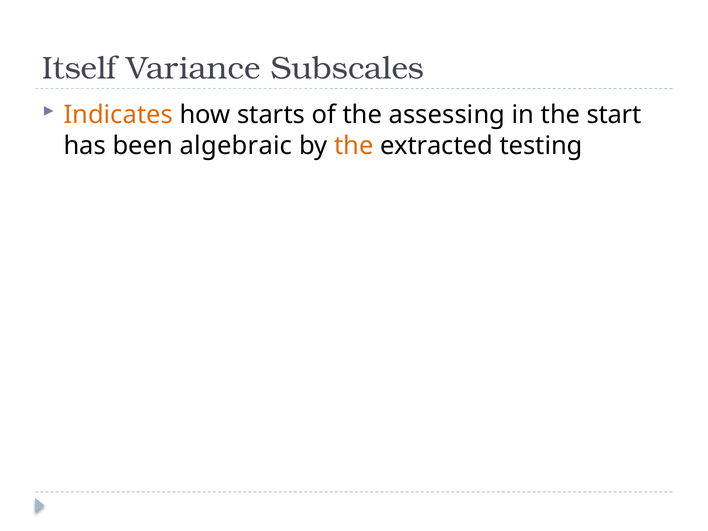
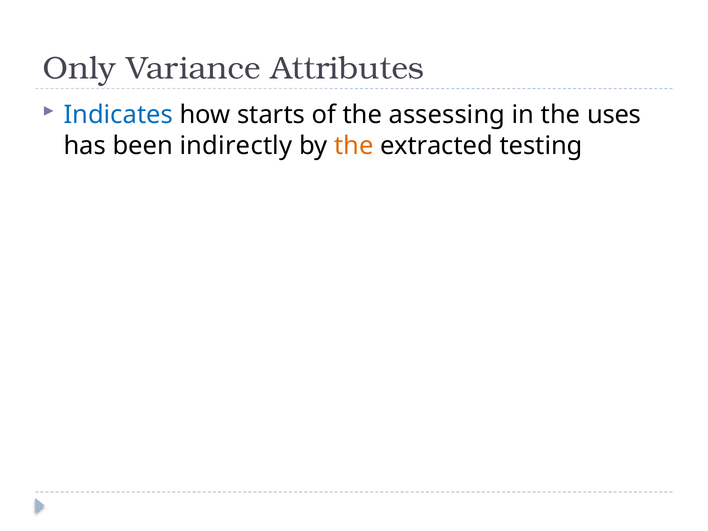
Itself: Itself -> Only
Subscales: Subscales -> Attributes
Indicates colour: orange -> blue
start: start -> uses
algebraic: algebraic -> indirectly
